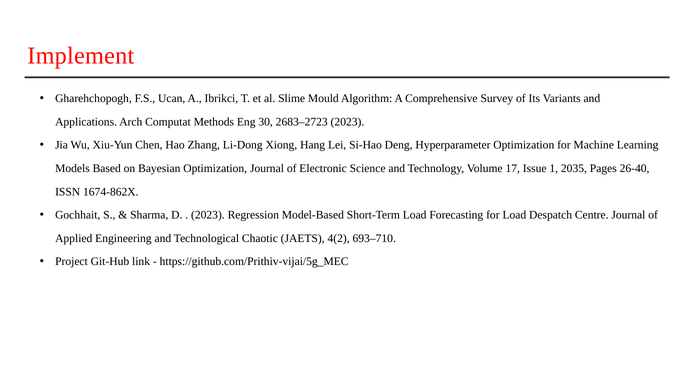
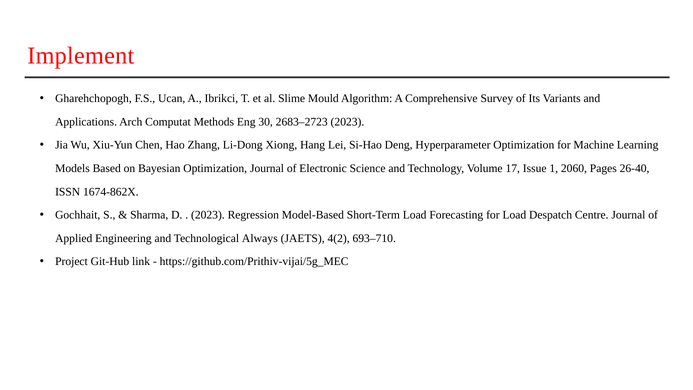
2035: 2035 -> 2060
Chaotic: Chaotic -> Always
